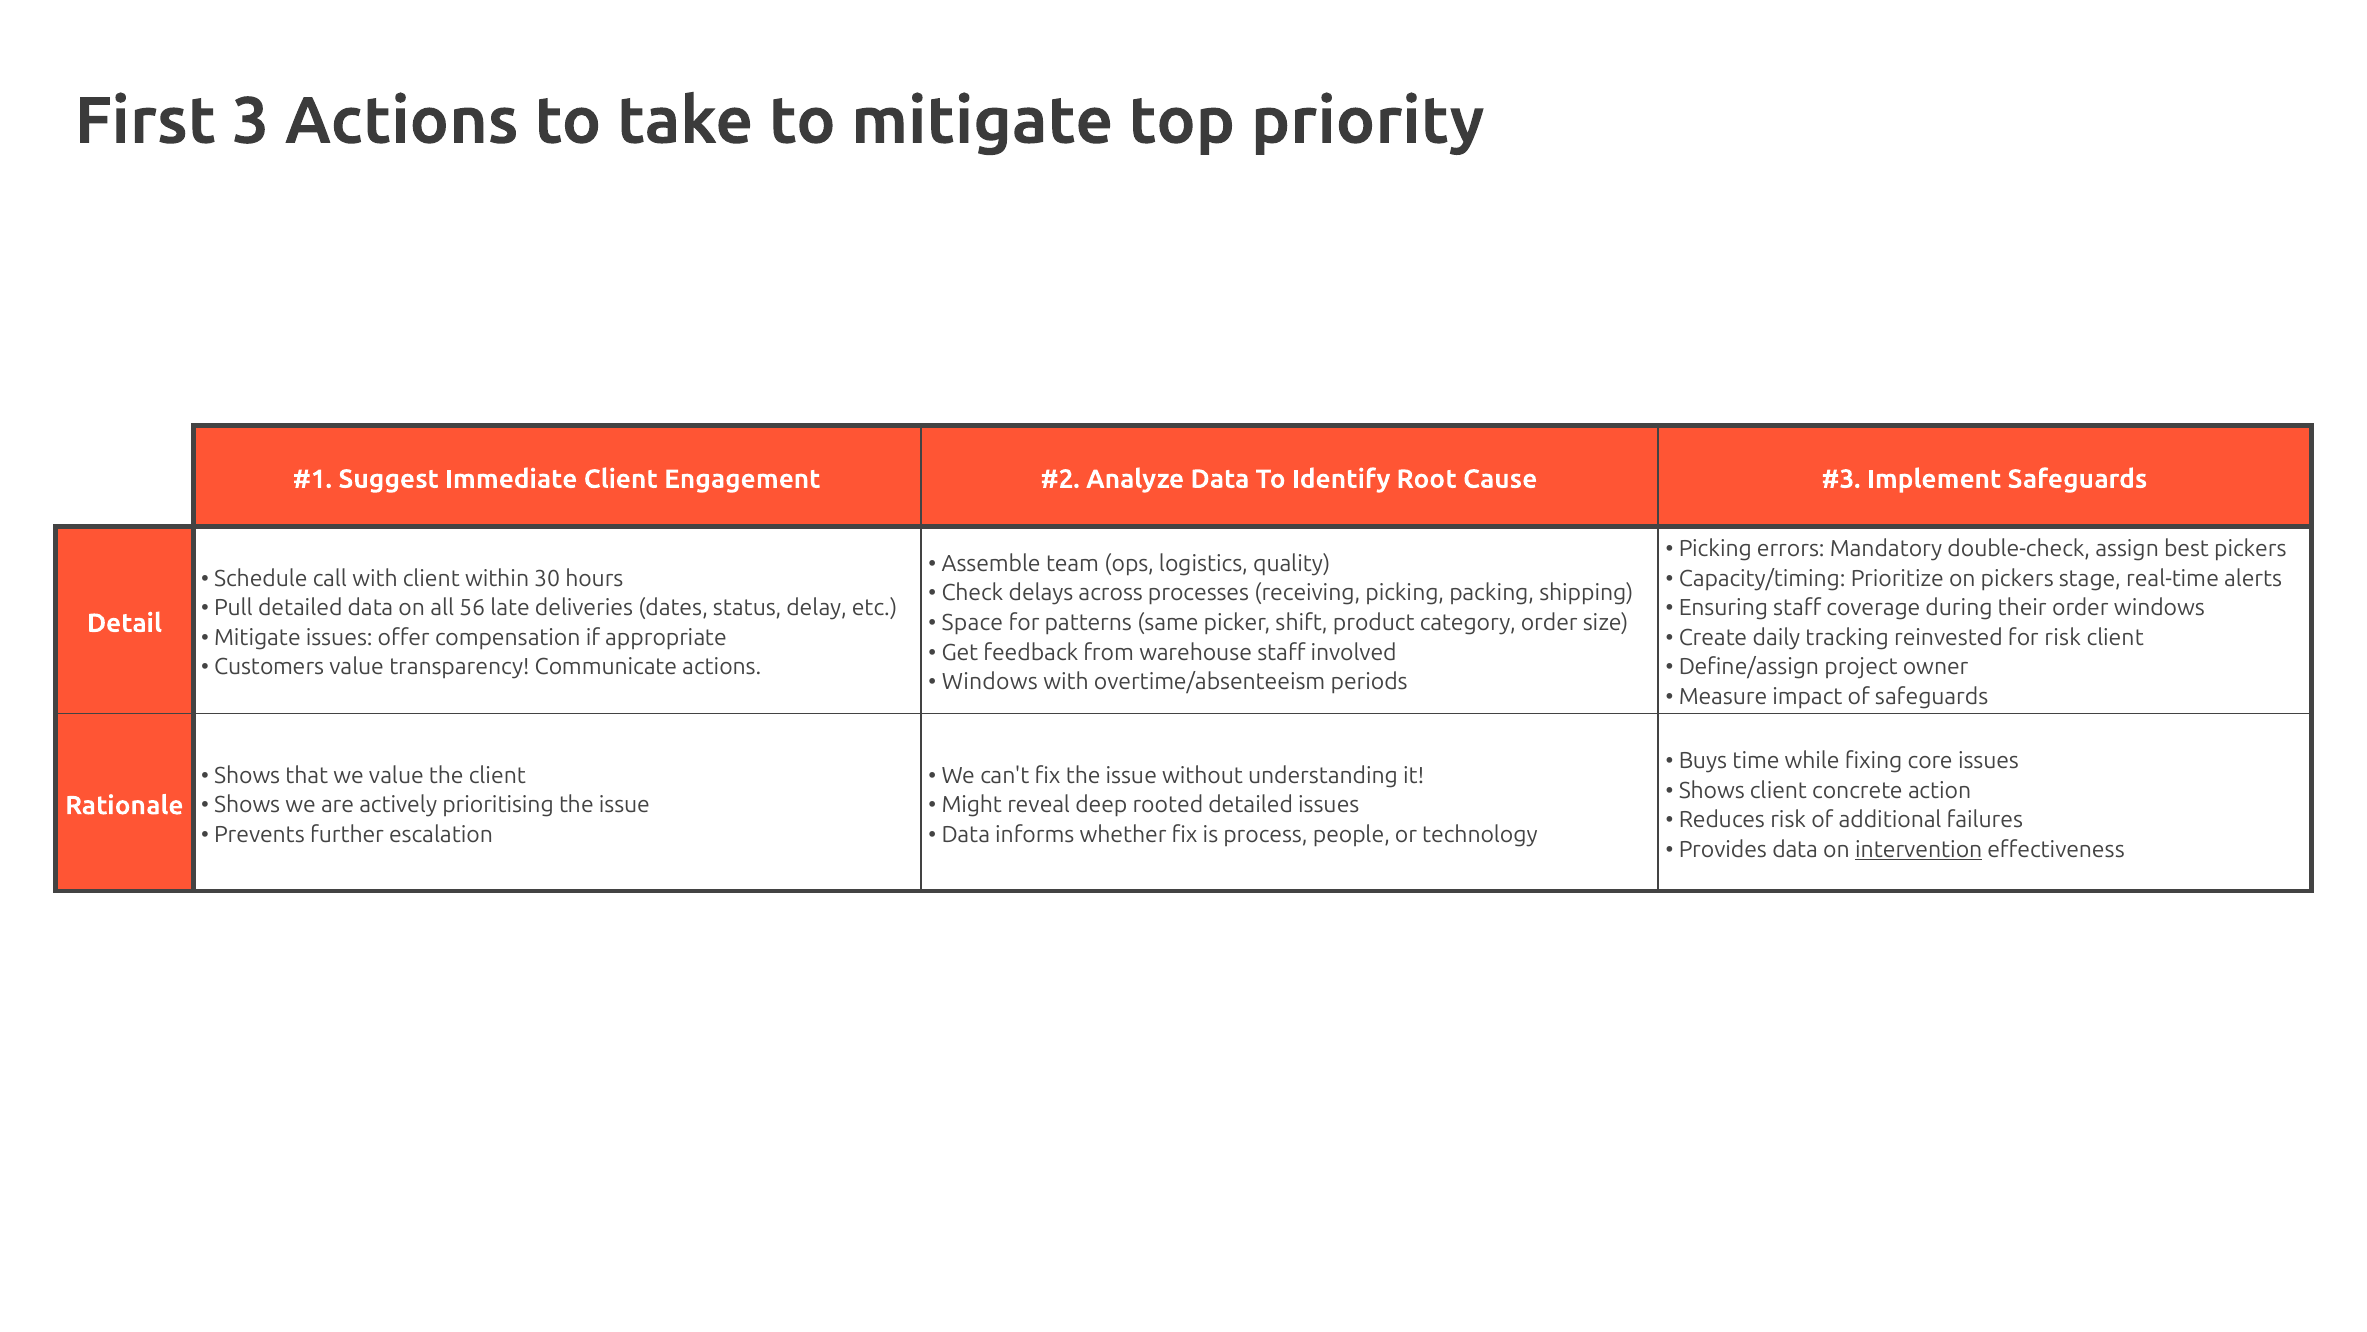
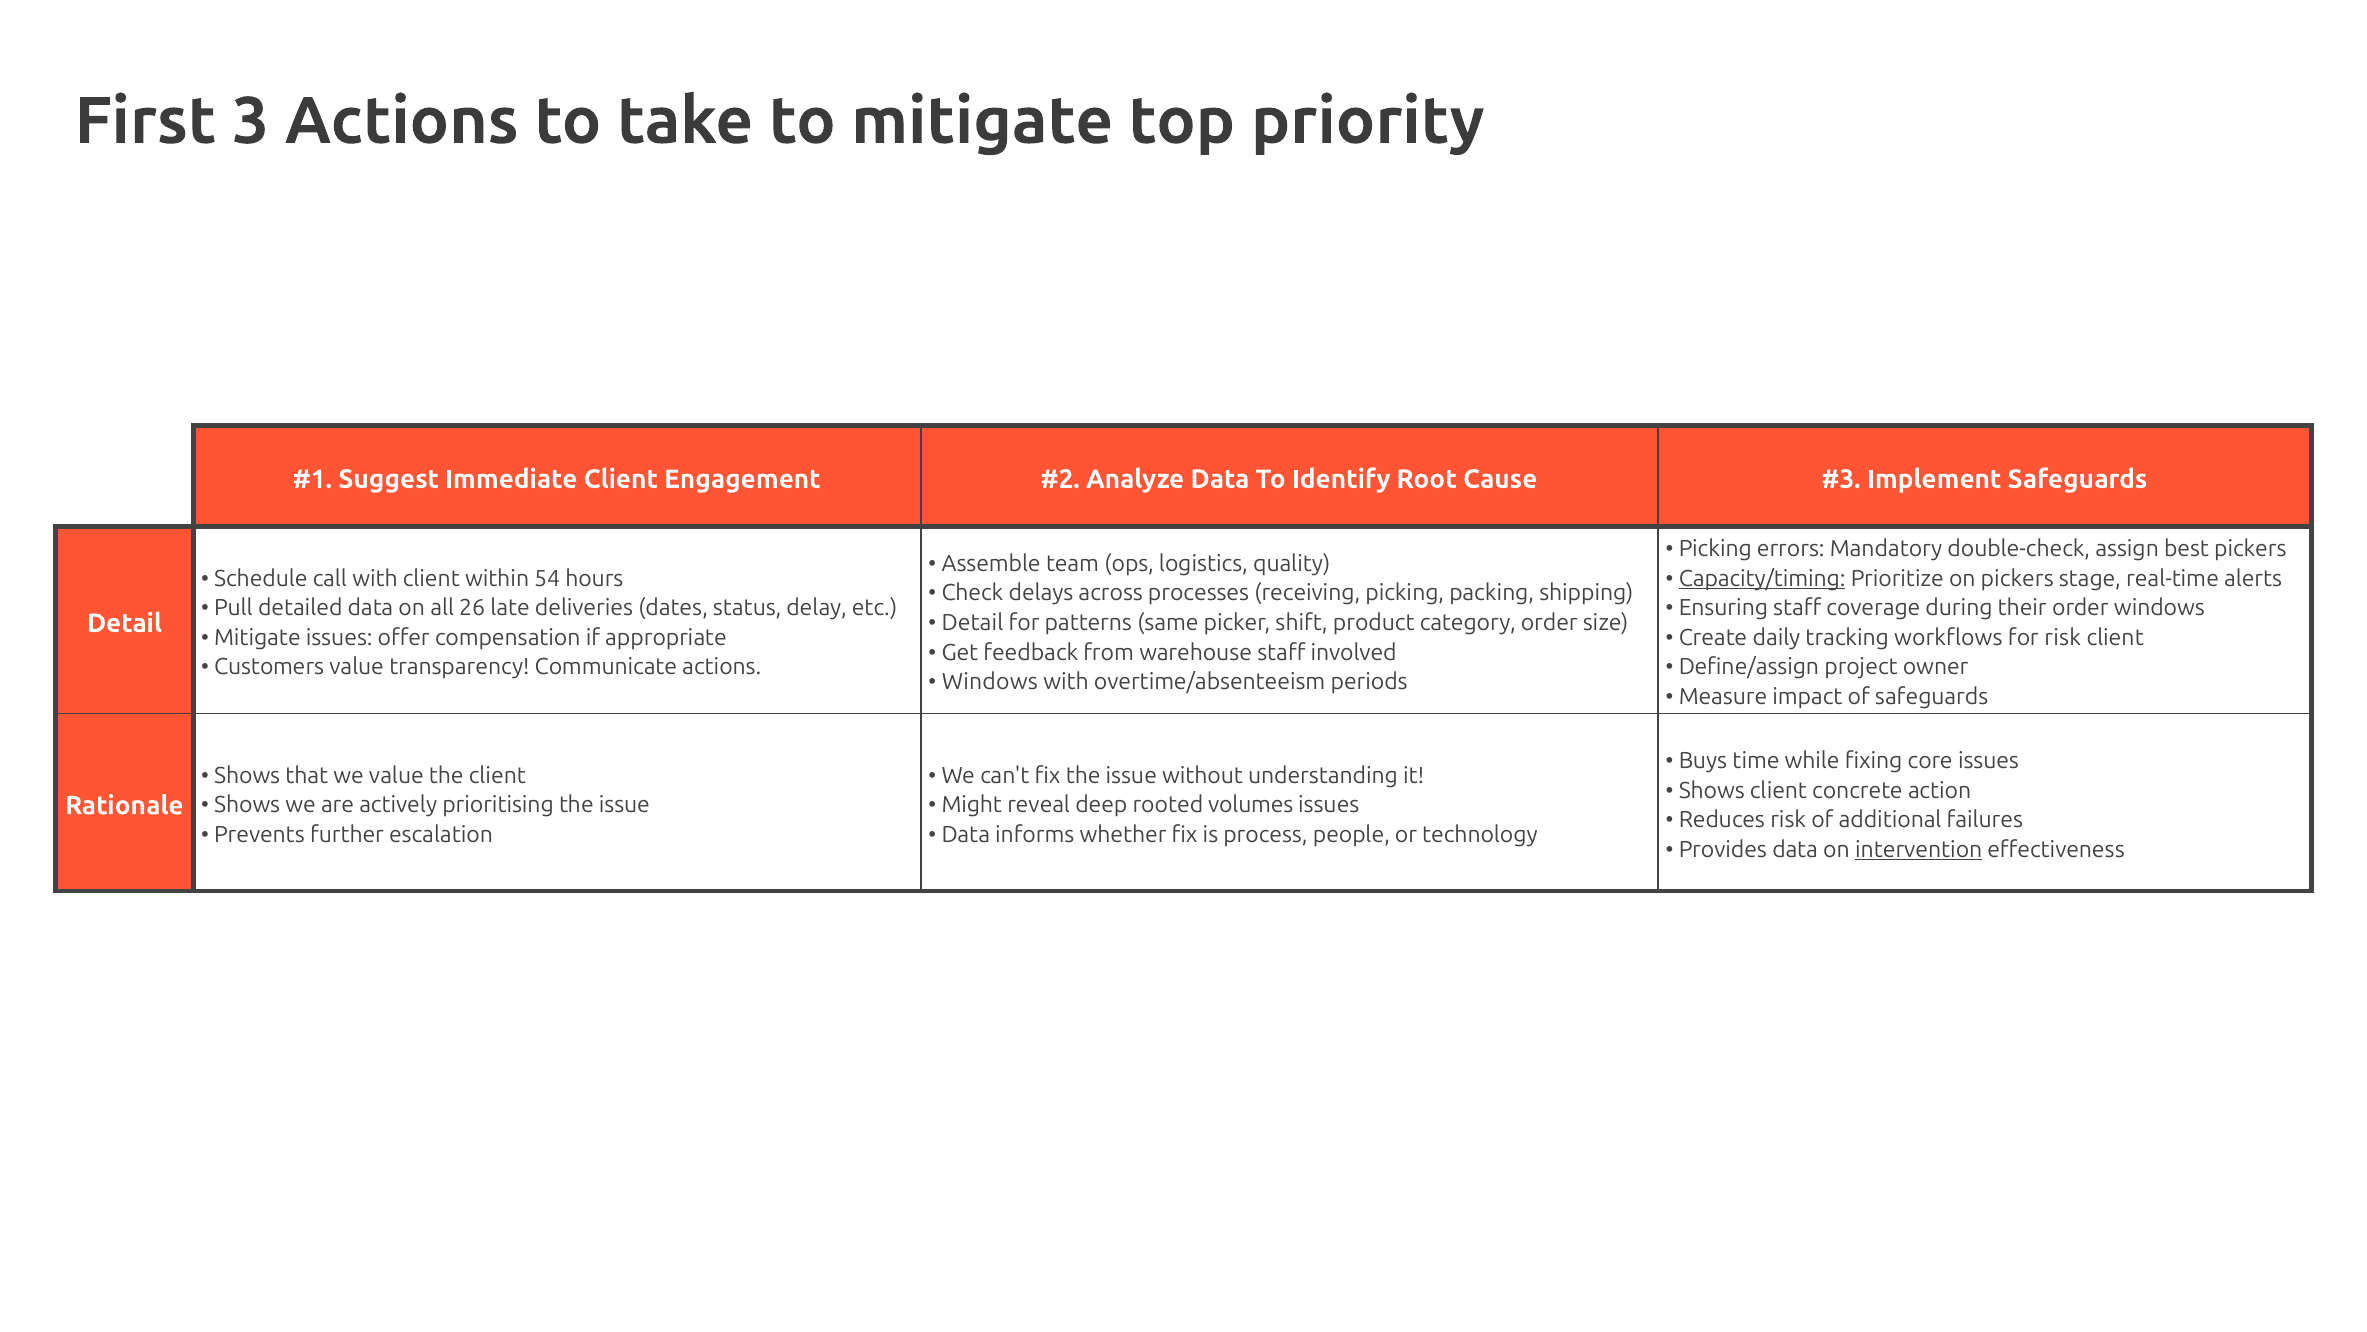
30: 30 -> 54
Capacity/timing underline: none -> present
56: 56 -> 26
Space at (972, 623): Space -> Detail
reinvested: reinvested -> workflows
rooted detailed: detailed -> volumes
